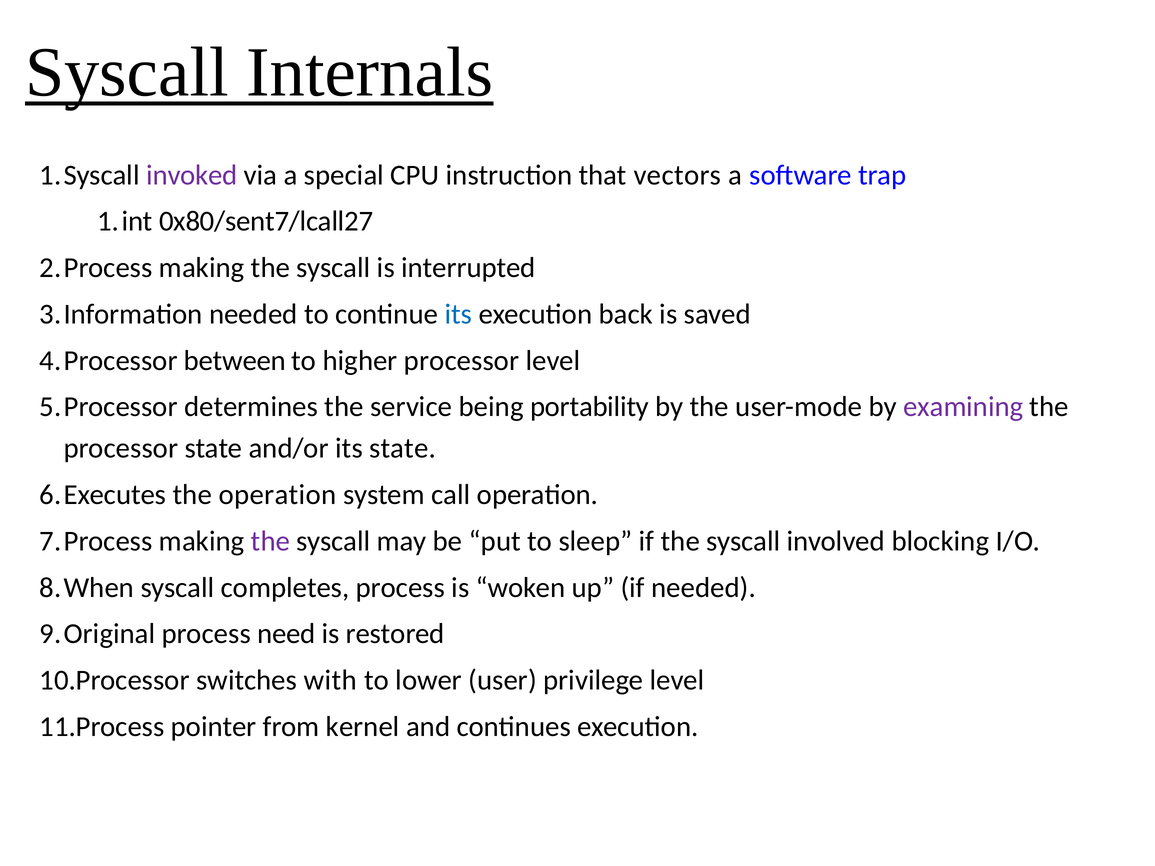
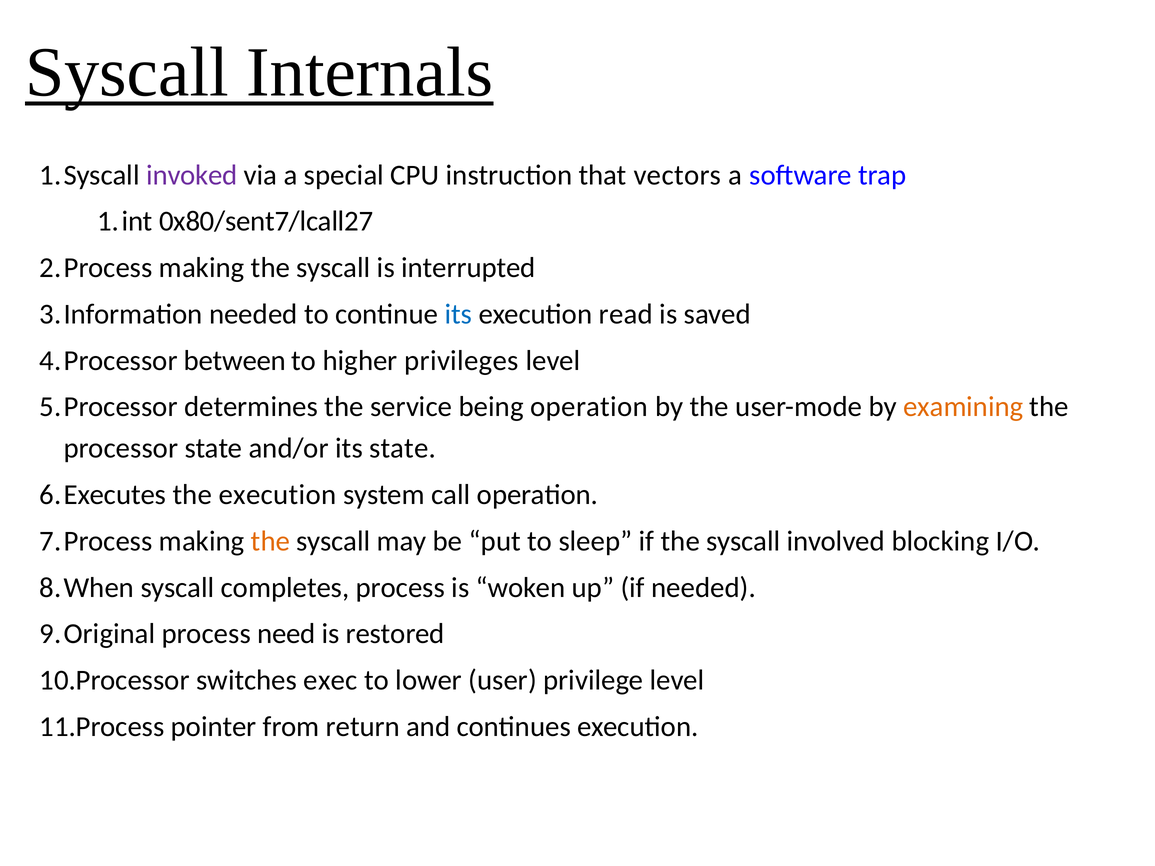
back: back -> read
higher processor: processor -> privileges
being portability: portability -> operation
examining colour: purple -> orange
the operation: operation -> execution
the at (270, 541) colour: purple -> orange
with: with -> exec
kernel: kernel -> return
